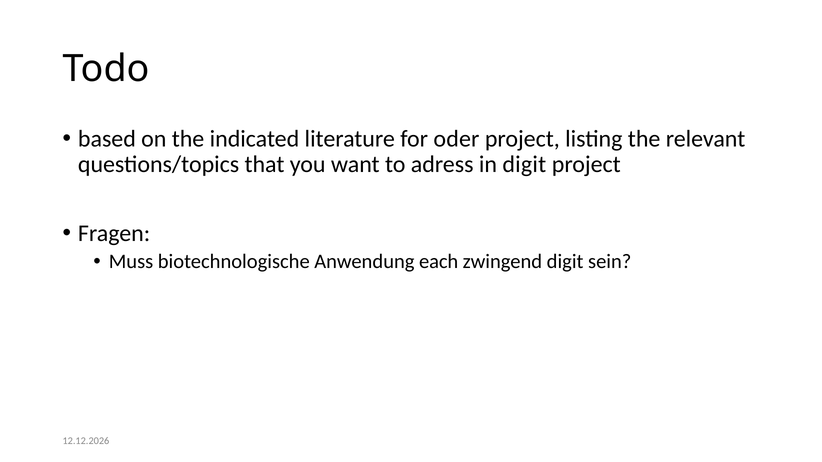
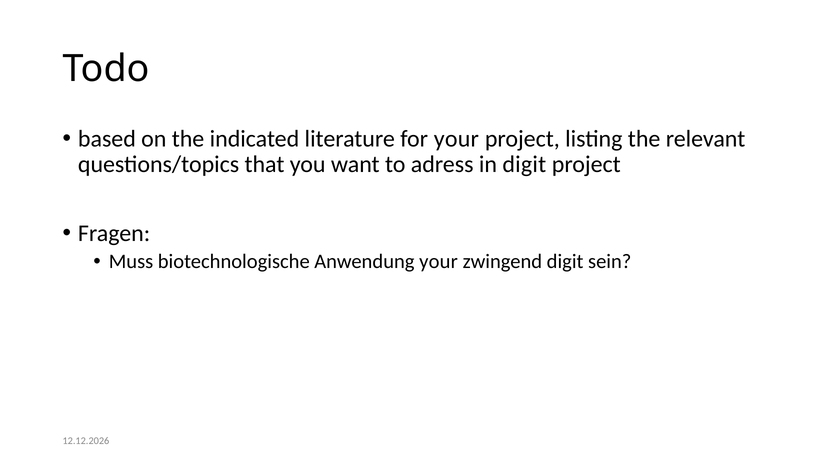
for oder: oder -> your
Anwendung each: each -> your
